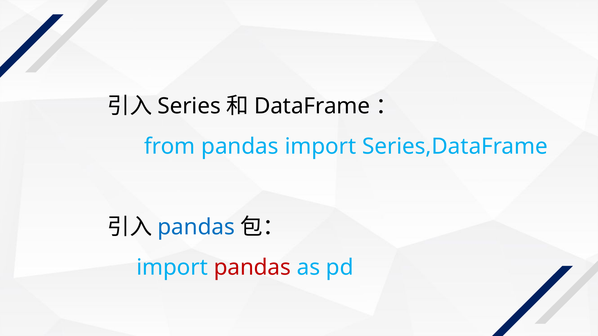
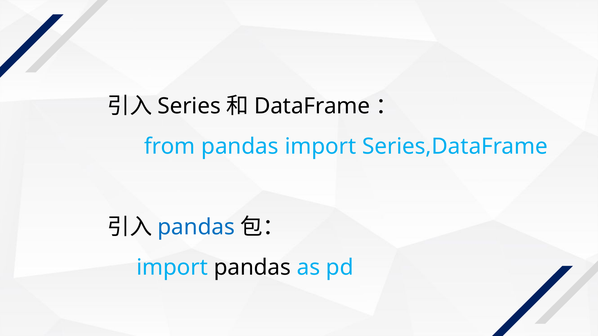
pandas at (252, 268) colour: red -> black
